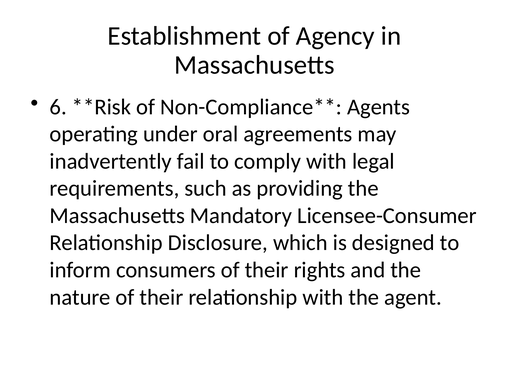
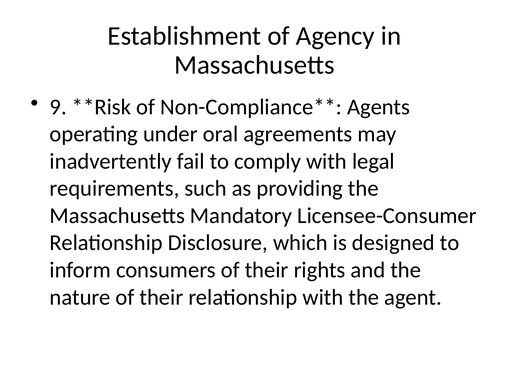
6: 6 -> 9
